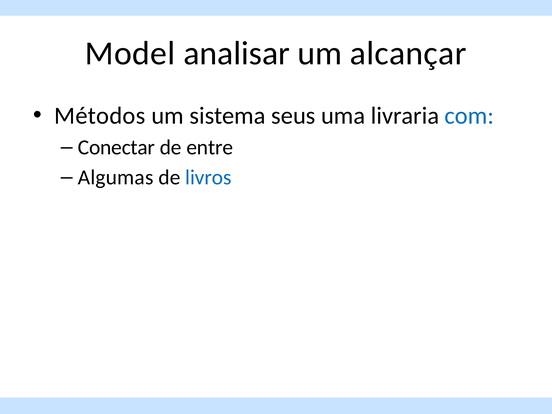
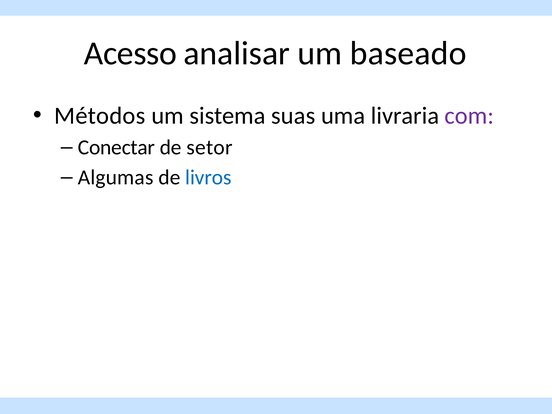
Model: Model -> Acesso
alcançar: alcançar -> baseado
seus: seus -> suas
com colour: blue -> purple
entre: entre -> setor
